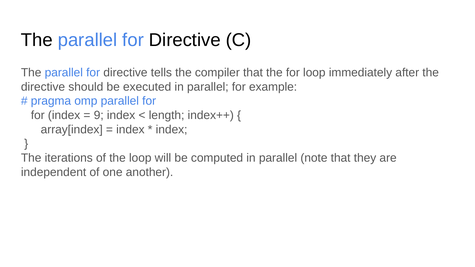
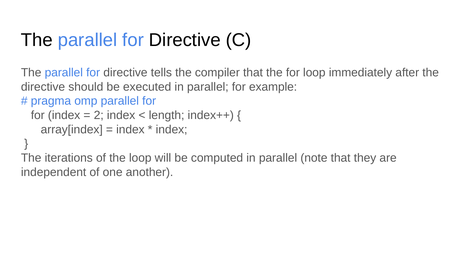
9: 9 -> 2
